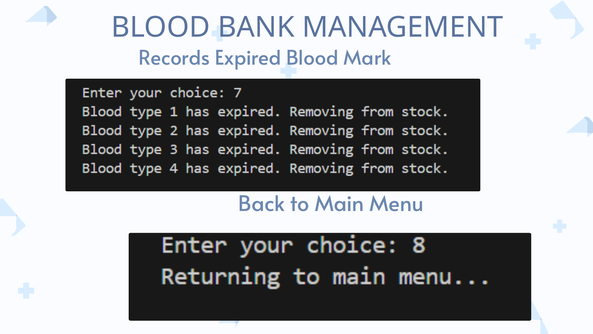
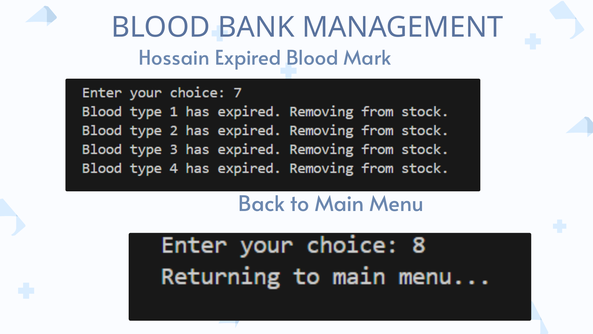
Records: Records -> Hossain
